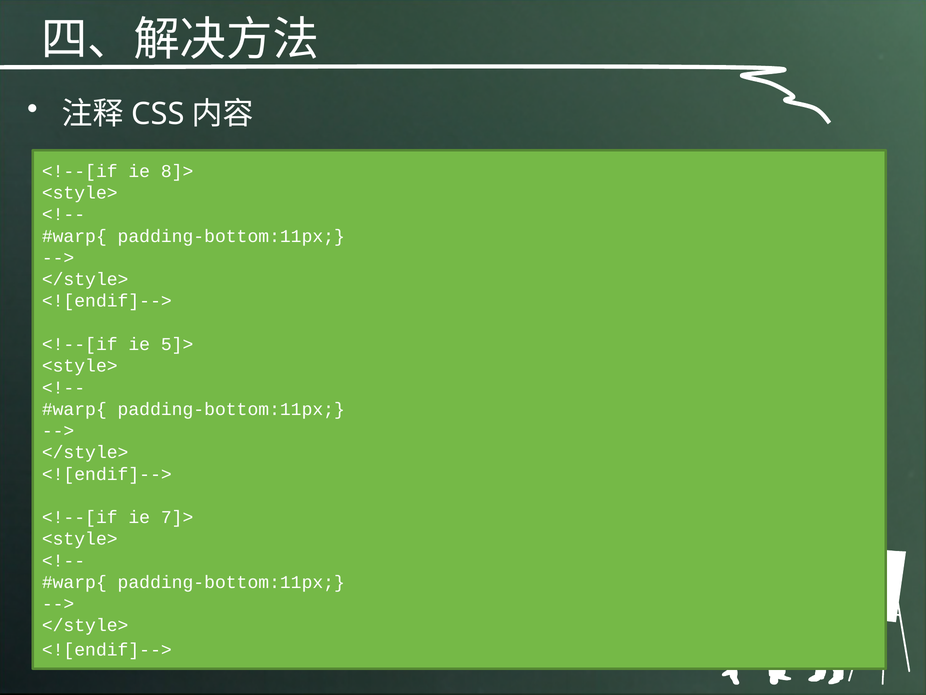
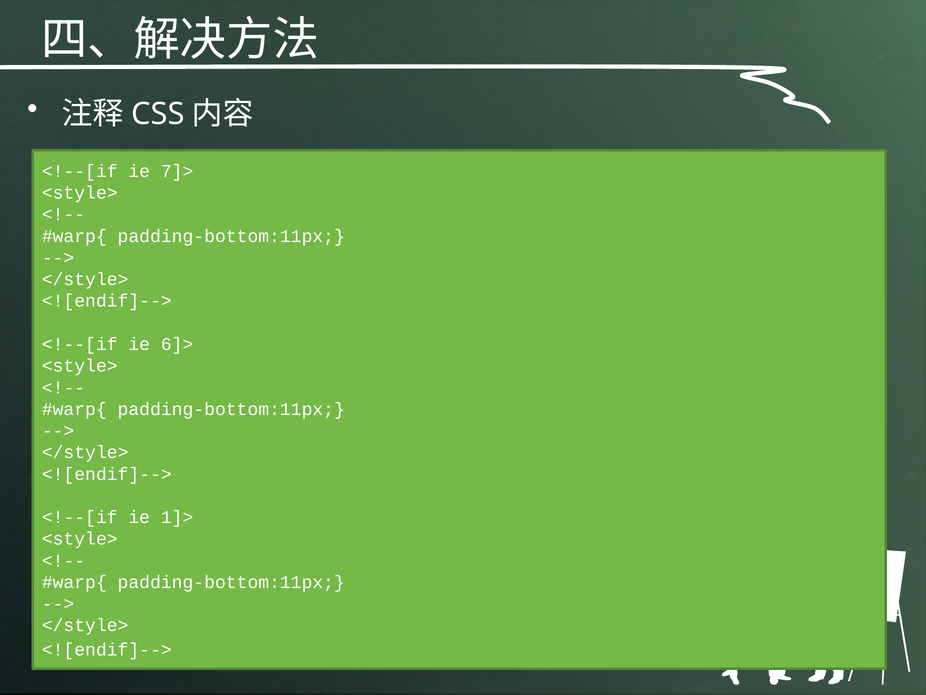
8]>: 8]> -> 7]>
5]>: 5]> -> 6]>
7]>: 7]> -> 1]>
